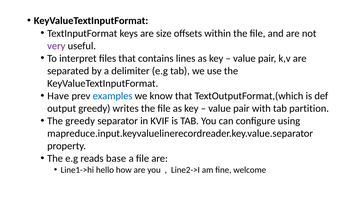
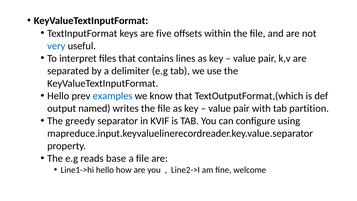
size: size -> five
very colour: purple -> blue
Have at (58, 96): Have -> Hello
output greedy: greedy -> named
